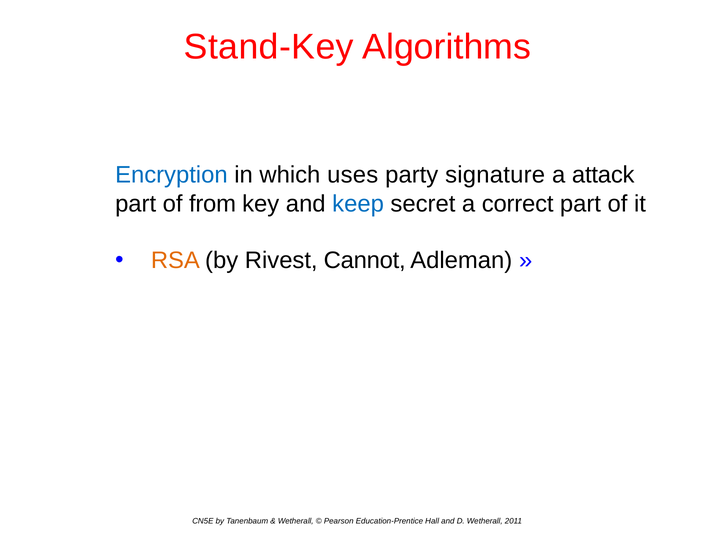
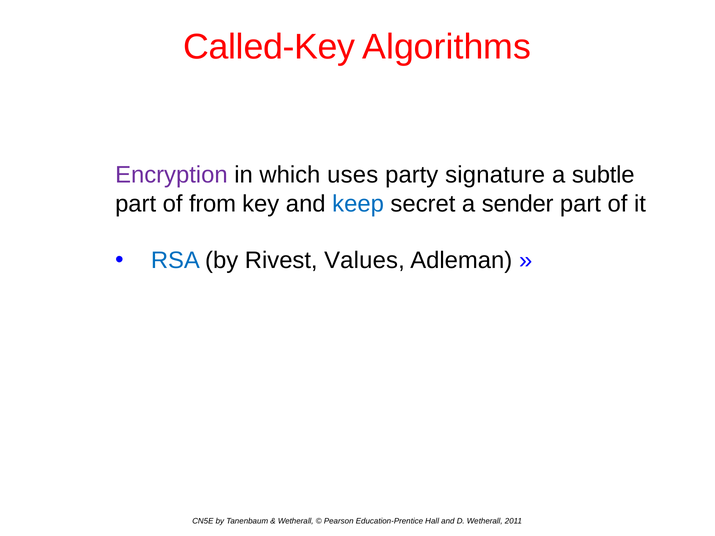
Stand-Key: Stand-Key -> Called-Key
Encryption colour: blue -> purple
attack: attack -> subtle
correct: correct -> sender
RSA colour: orange -> blue
Cannot: Cannot -> Values
